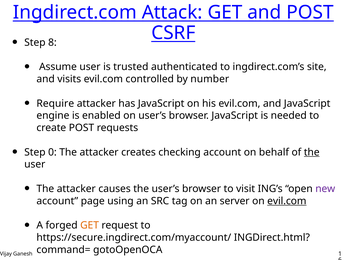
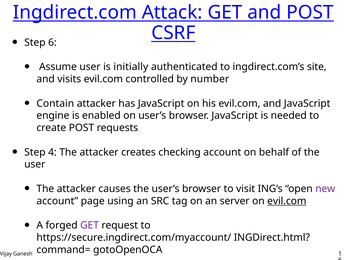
Step 8: 8 -> 6
trusted: trusted -> initially
Require: Require -> Contain
0: 0 -> 4
the at (312, 152) underline: present -> none
GET at (90, 225) colour: orange -> purple
